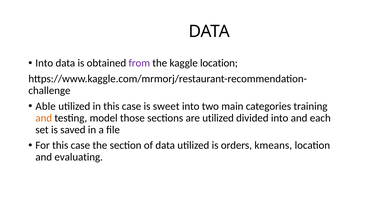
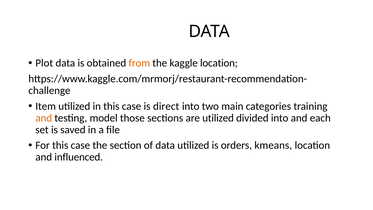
Into at (44, 63): Into -> Plot
from colour: purple -> orange
Able: Able -> Item
sweet: sweet -> direct
evaluating: evaluating -> influenced
